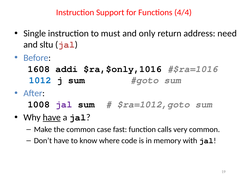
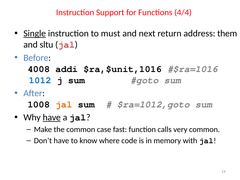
Single underline: none -> present
only: only -> next
need: need -> them
1608: 1608 -> 4008
$ra,$only,1016: $ra,$only,1016 -> $ra,$unit,1016
jal at (64, 104) colour: purple -> orange
